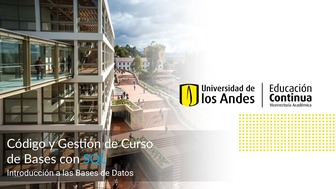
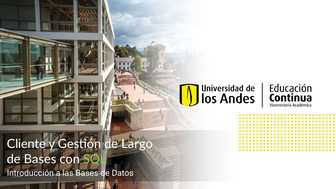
Código: Código -> Cliente
Curso: Curso -> Largo
SQL colour: light blue -> light green
